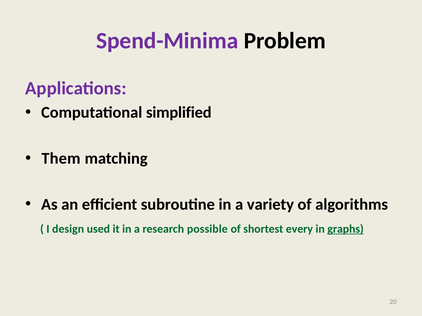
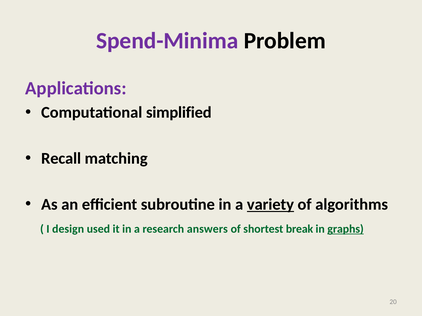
Them: Them -> Recall
variety underline: none -> present
possible: possible -> answers
every: every -> break
